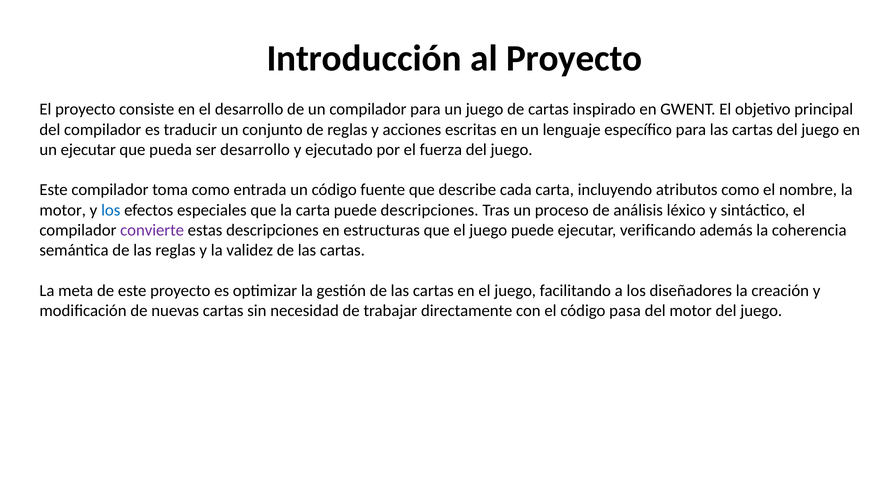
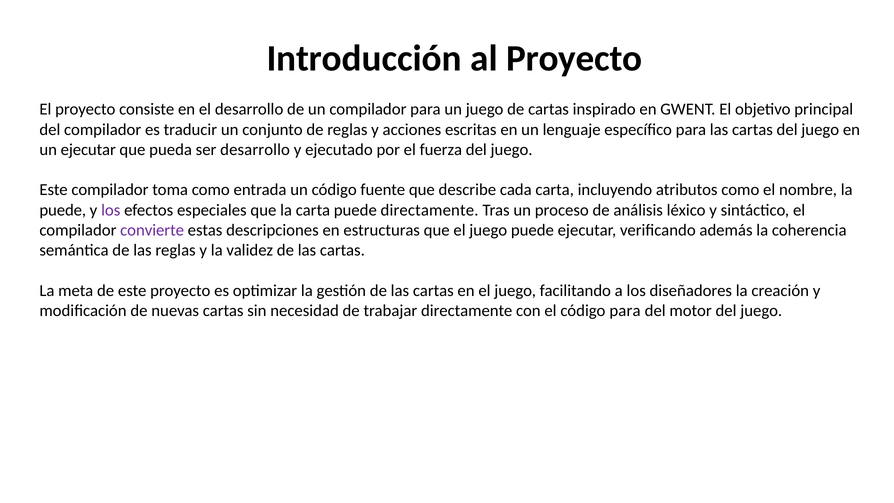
motor at (63, 210): motor -> puede
los at (111, 210) colour: blue -> purple
puede descripciones: descripciones -> directamente
código pasa: pasa -> para
